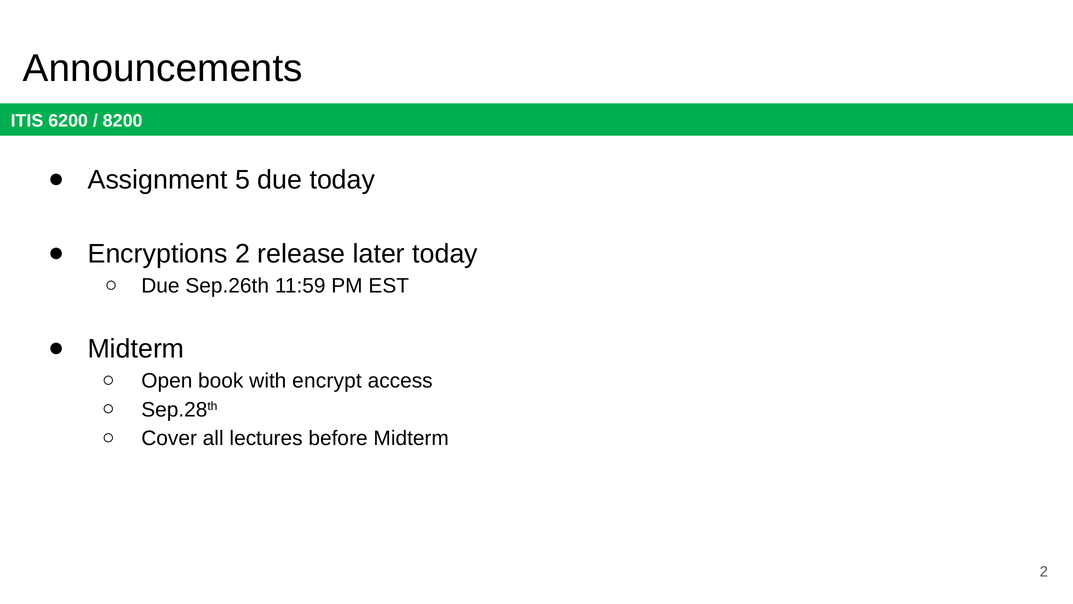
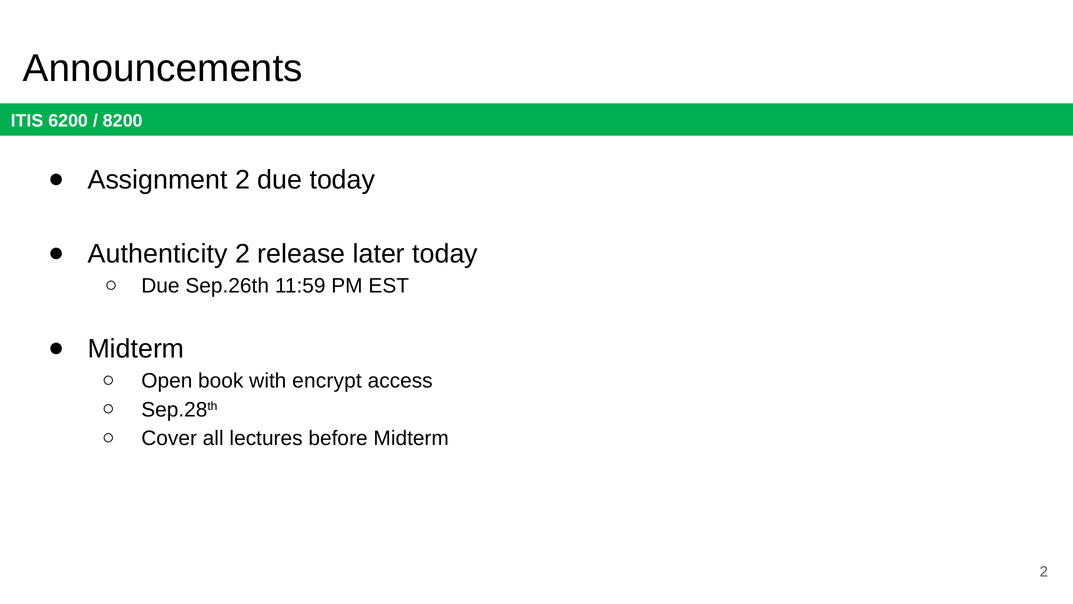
Assignment 5: 5 -> 2
Encryptions: Encryptions -> Authenticity
